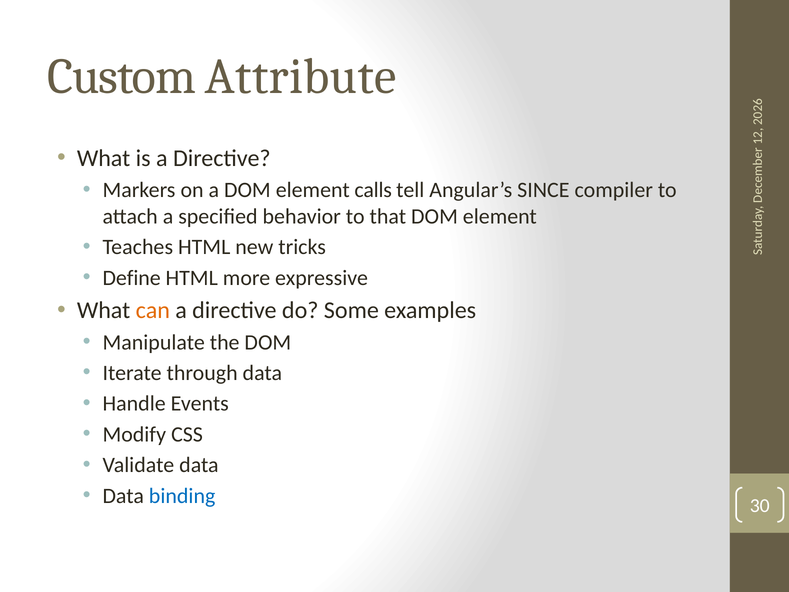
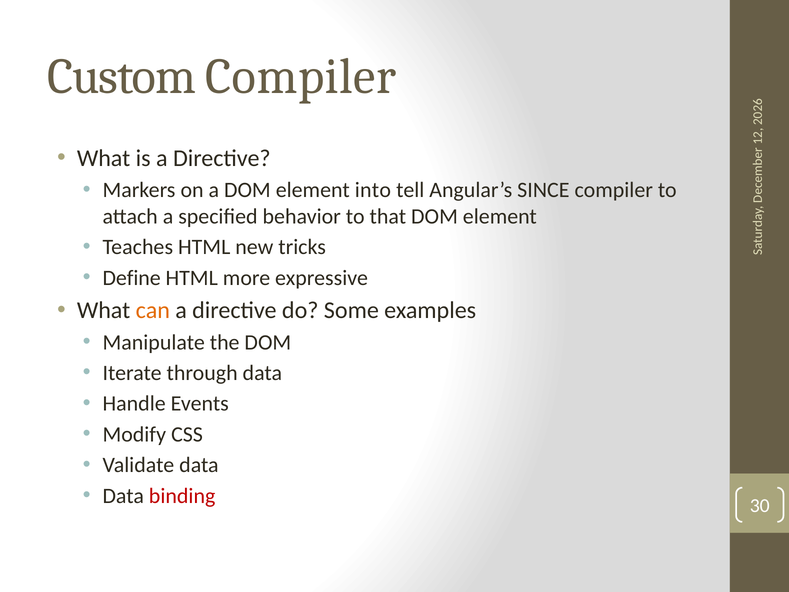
Custom Attribute: Attribute -> Compiler
calls: calls -> into
binding colour: blue -> red
